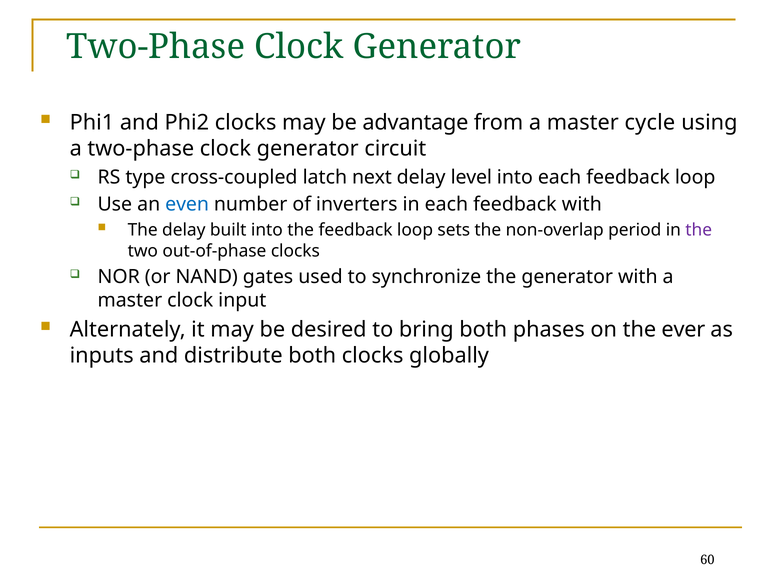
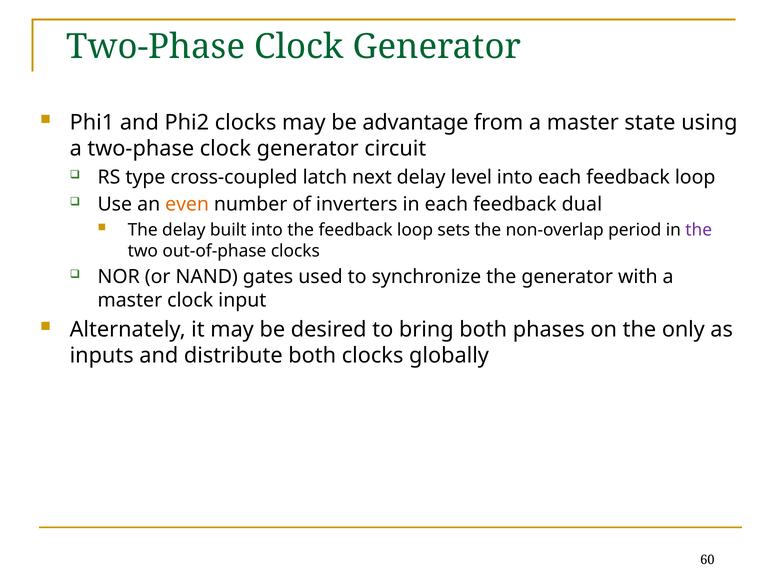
cycle: cycle -> state
even colour: blue -> orange
feedback with: with -> dual
ever: ever -> only
